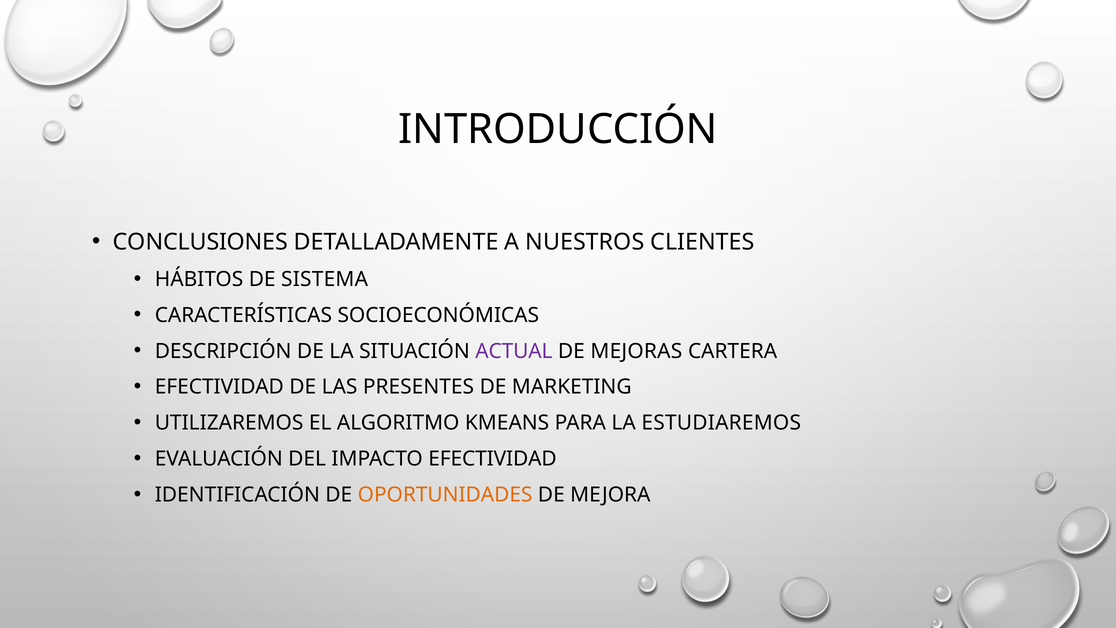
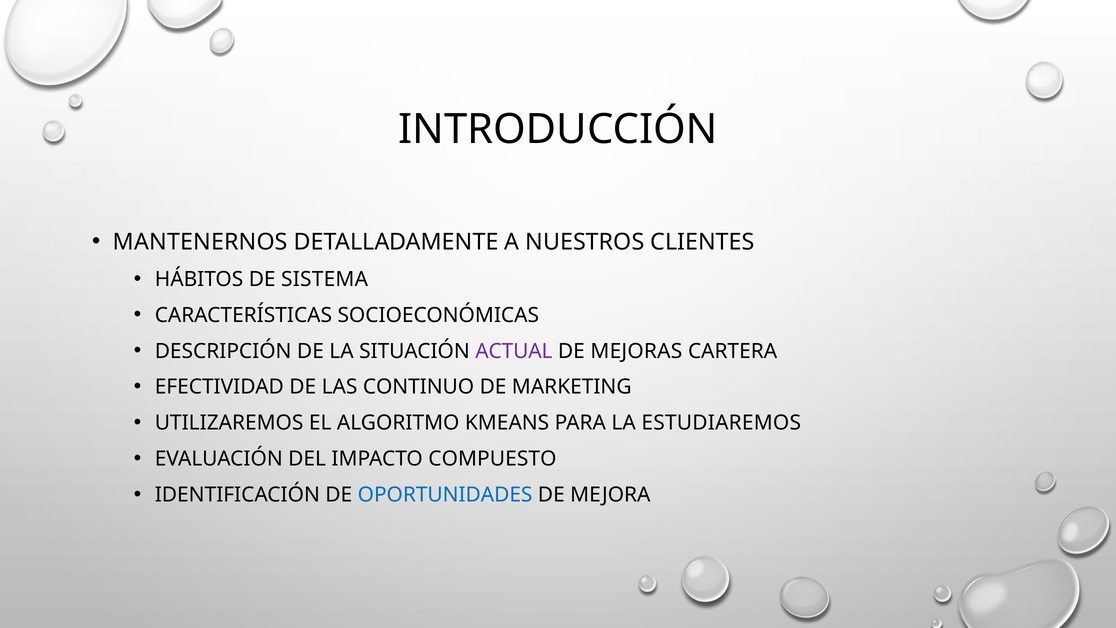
CONCLUSIONES: CONCLUSIONES -> MANTENERNOS
PRESENTES: PRESENTES -> CONTINUO
IMPACTO EFECTIVIDAD: EFECTIVIDAD -> COMPUESTO
OPORTUNIDADES colour: orange -> blue
